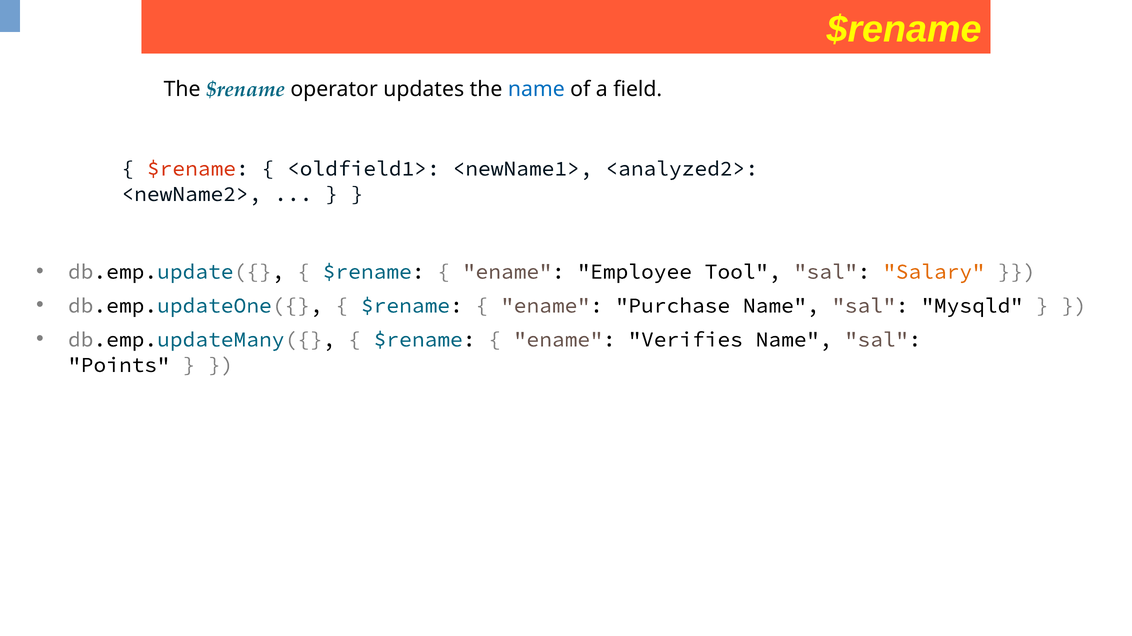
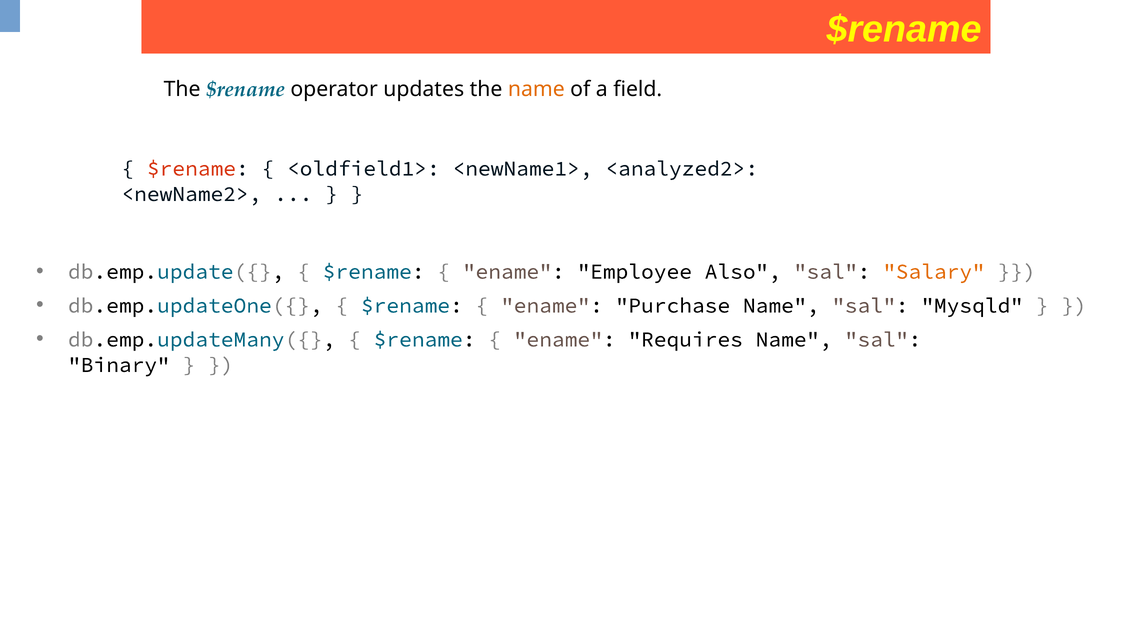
name at (536, 89) colour: blue -> orange
Tool: Tool -> Also
Verifies: Verifies -> Requires
Points: Points -> Binary
